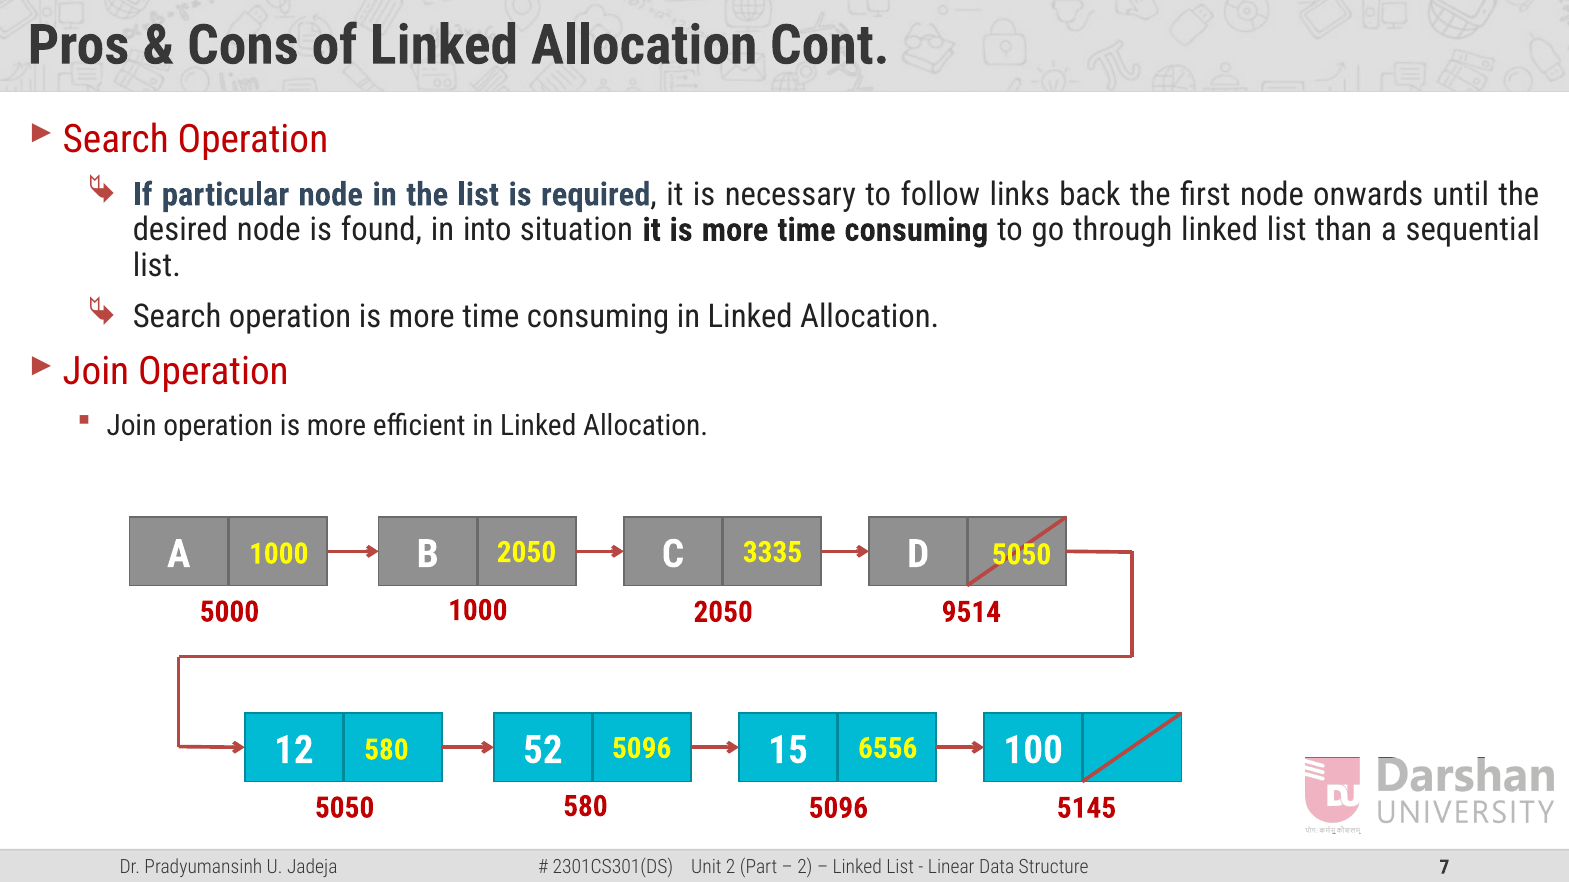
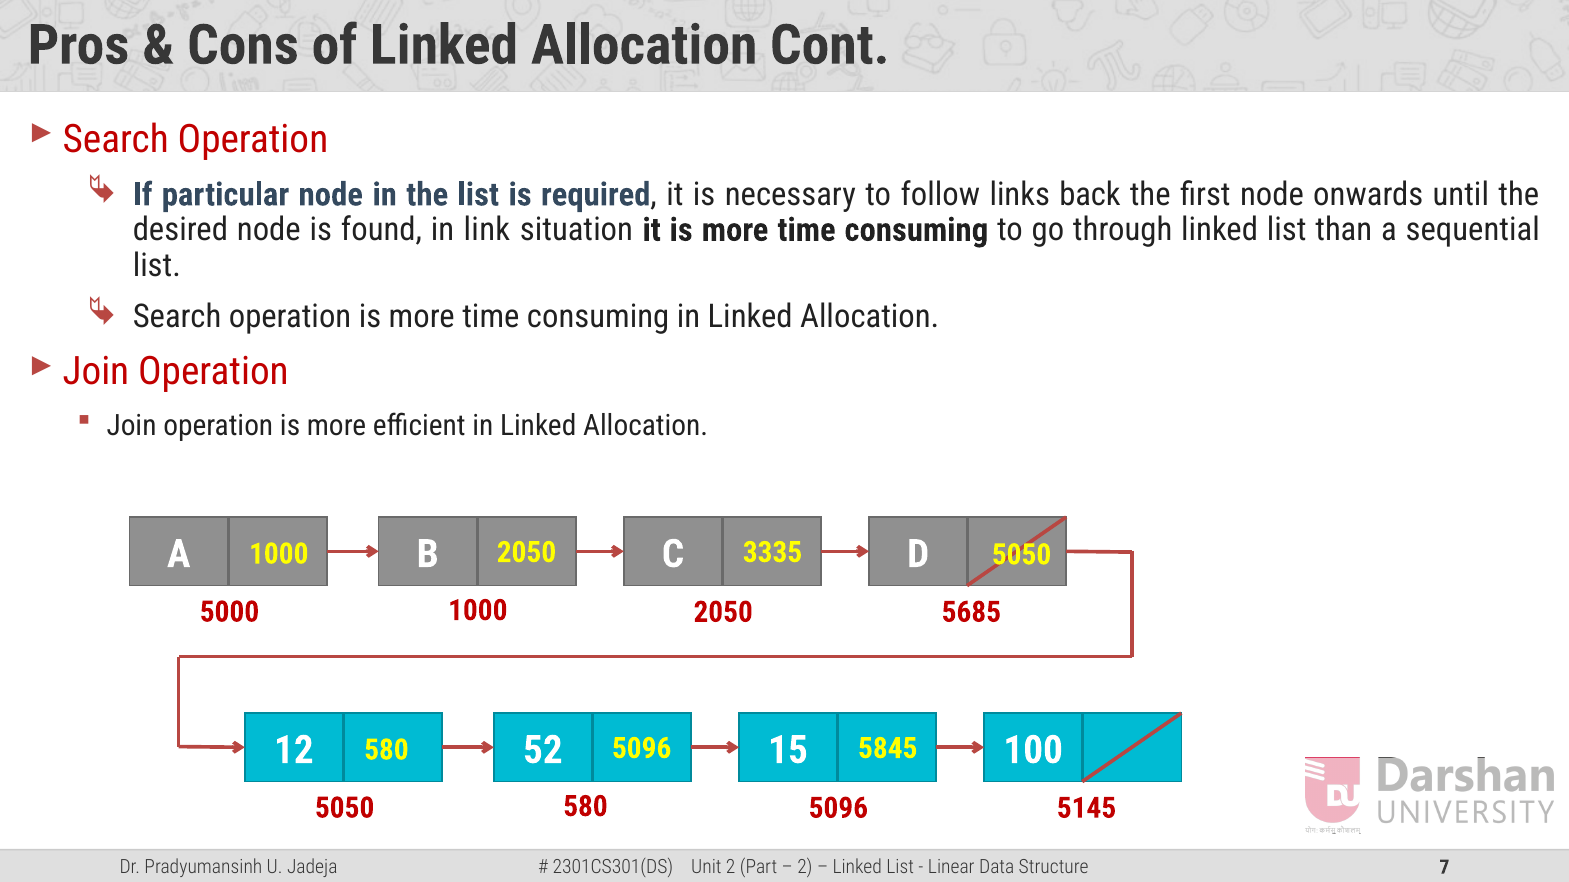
into: into -> link
9514: 9514 -> 5685
6556: 6556 -> 5845
